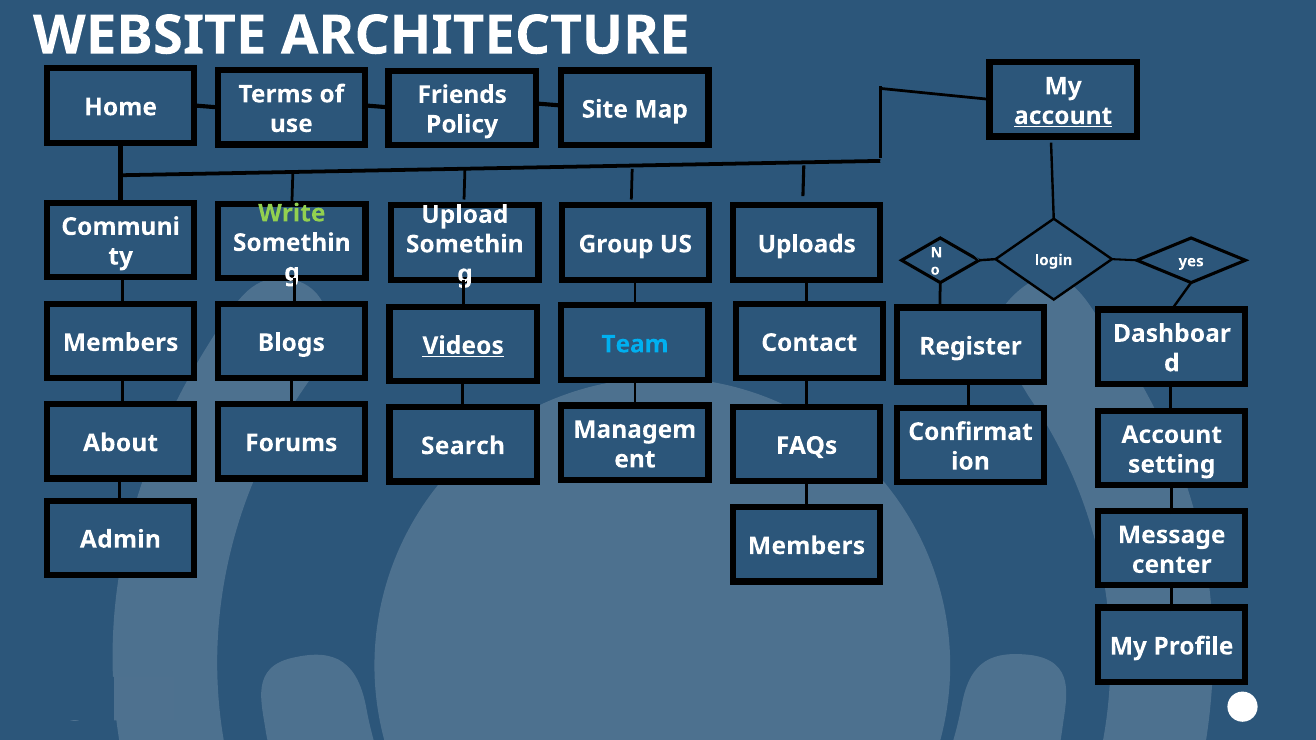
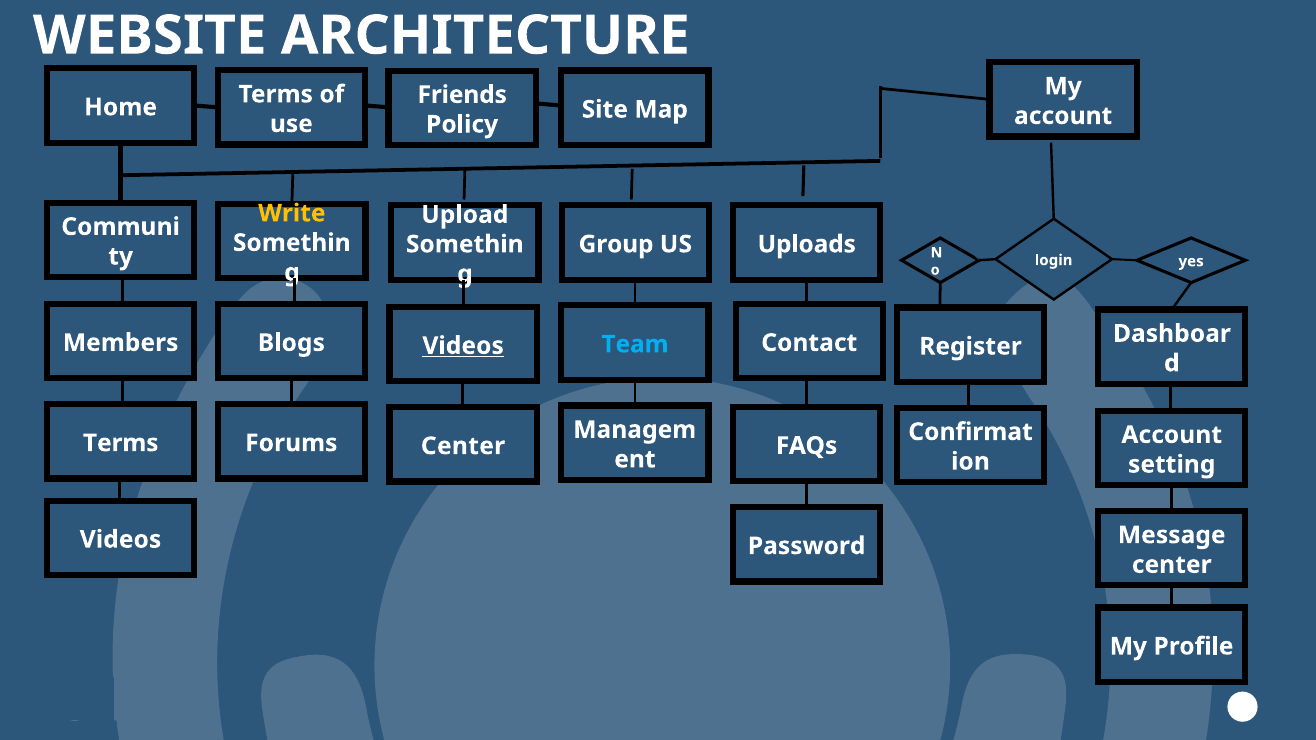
account at (1063, 116) underline: present -> none
Write colour: light green -> yellow
About at (121, 443): About -> Terms
Search at (463, 446): Search -> Center
Admin at (120, 540): Admin -> Videos
Members at (807, 546): Members -> Password
